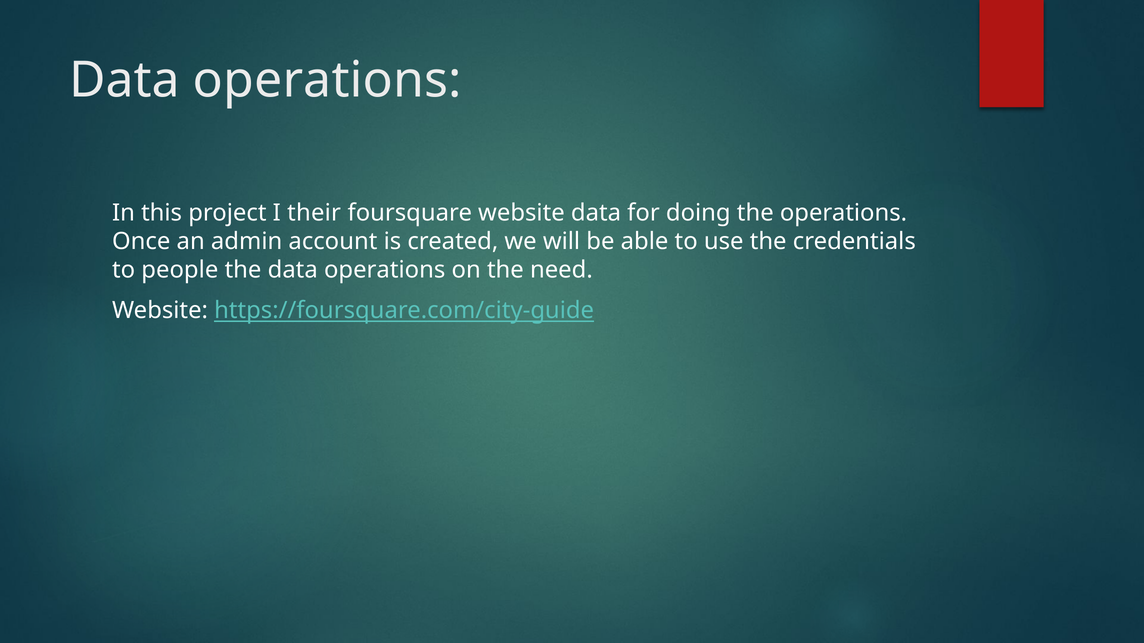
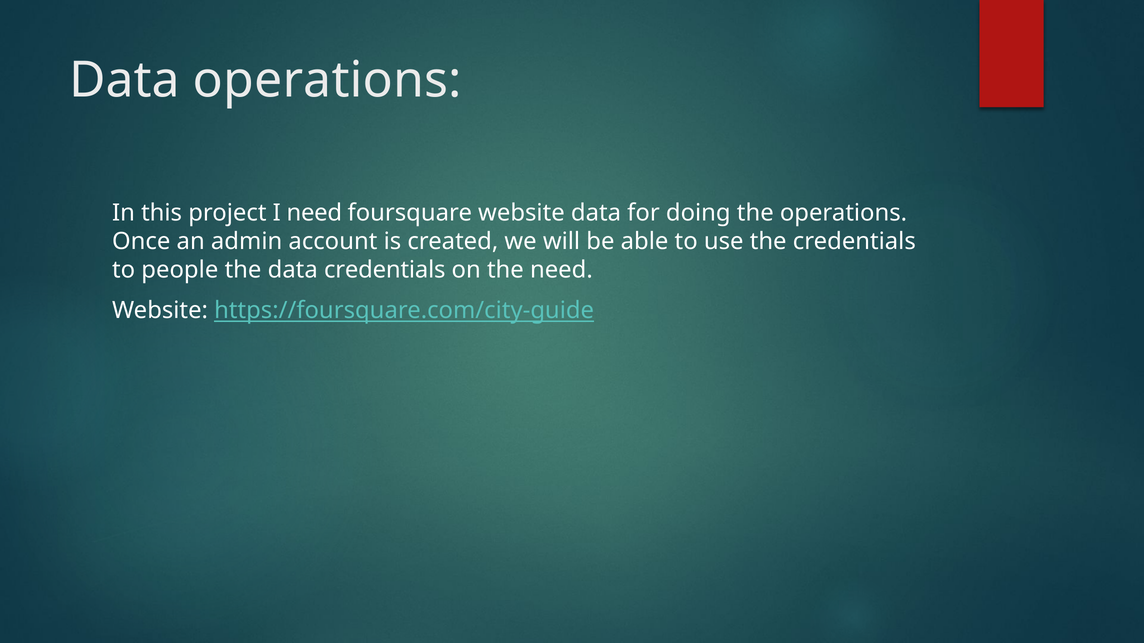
I their: their -> need
the data operations: operations -> credentials
